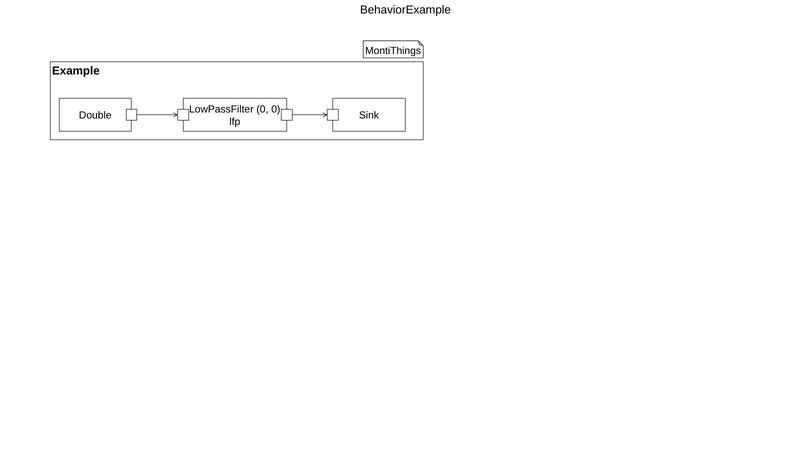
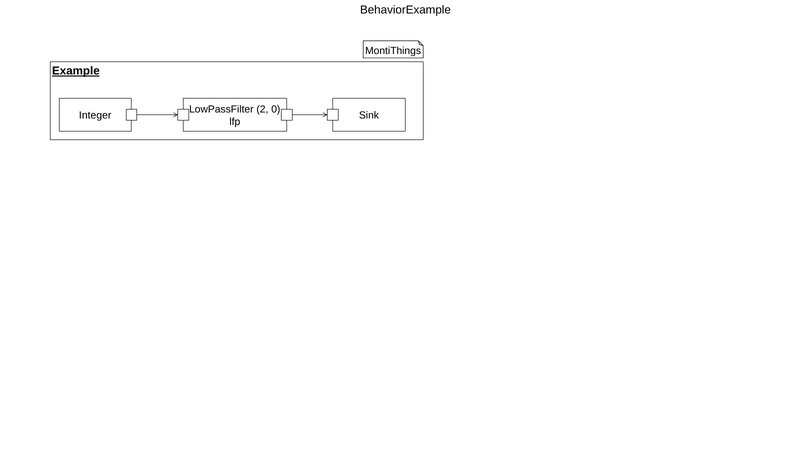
Example underline: none -> present
LowPassFilter 0: 0 -> 2
Double: Double -> Integer
